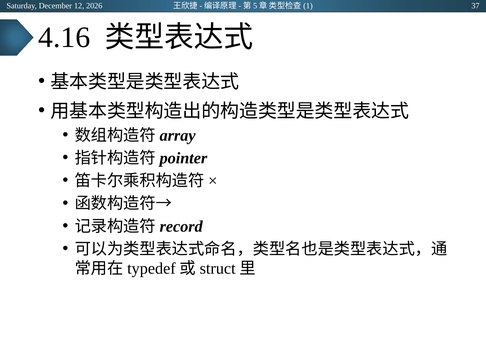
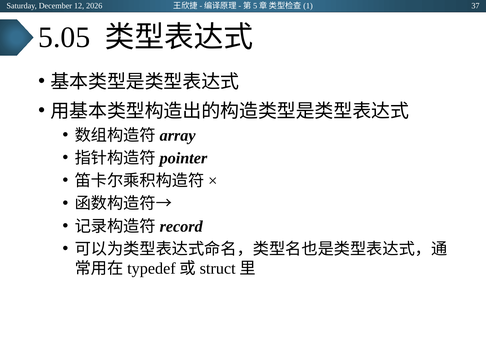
4.16: 4.16 -> 5.05
